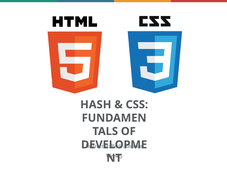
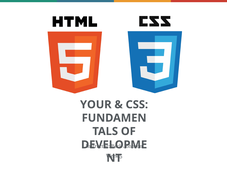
HASH: HASH -> YOUR
